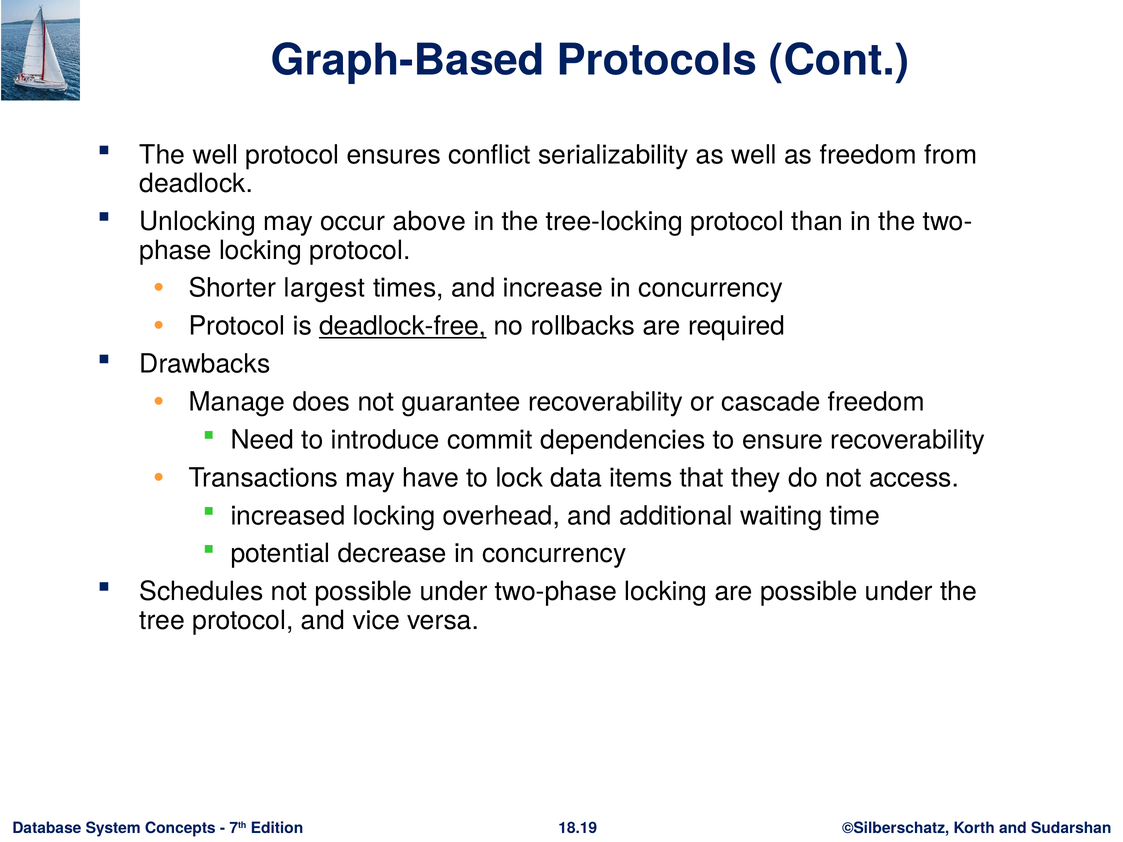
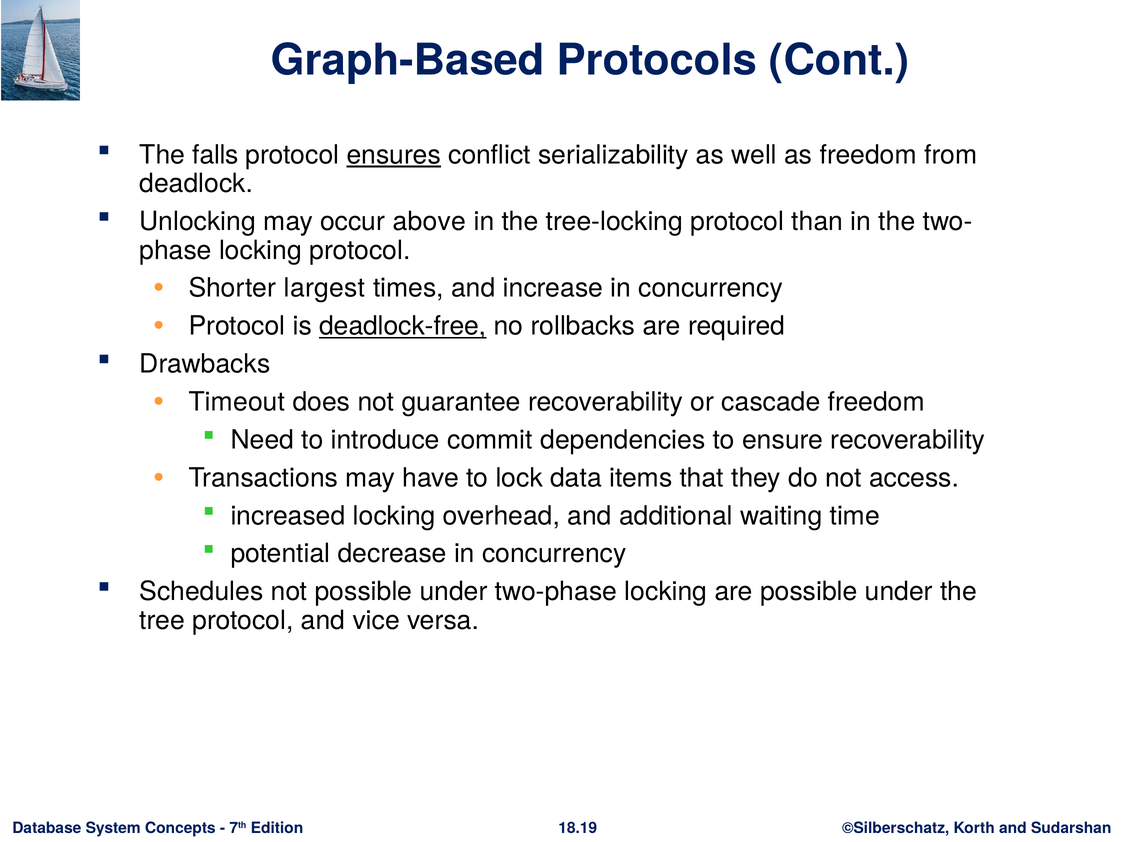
The well: well -> falls
ensures underline: none -> present
Manage: Manage -> Timeout
